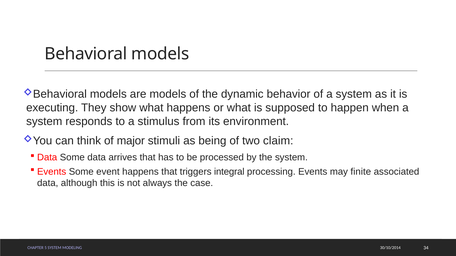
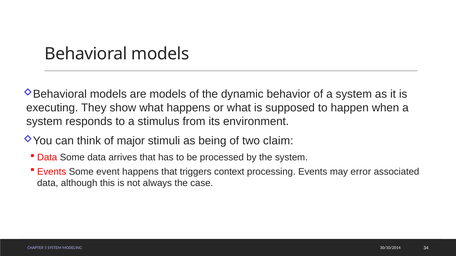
integral: integral -> context
finite: finite -> error
